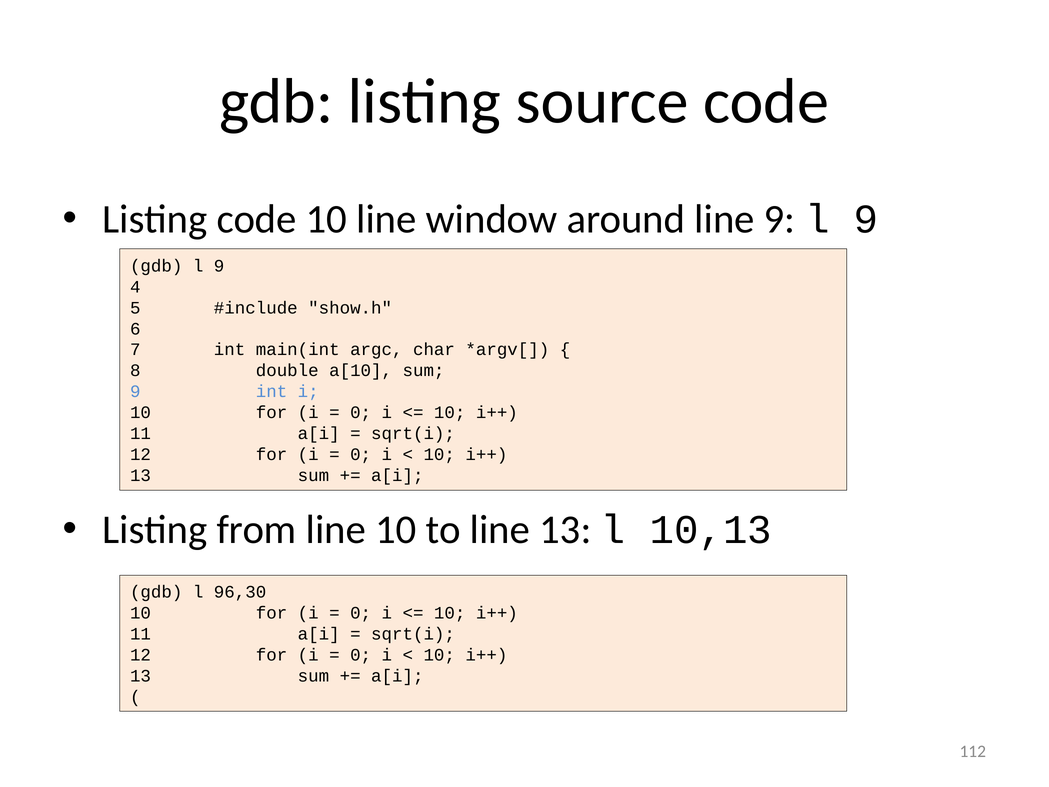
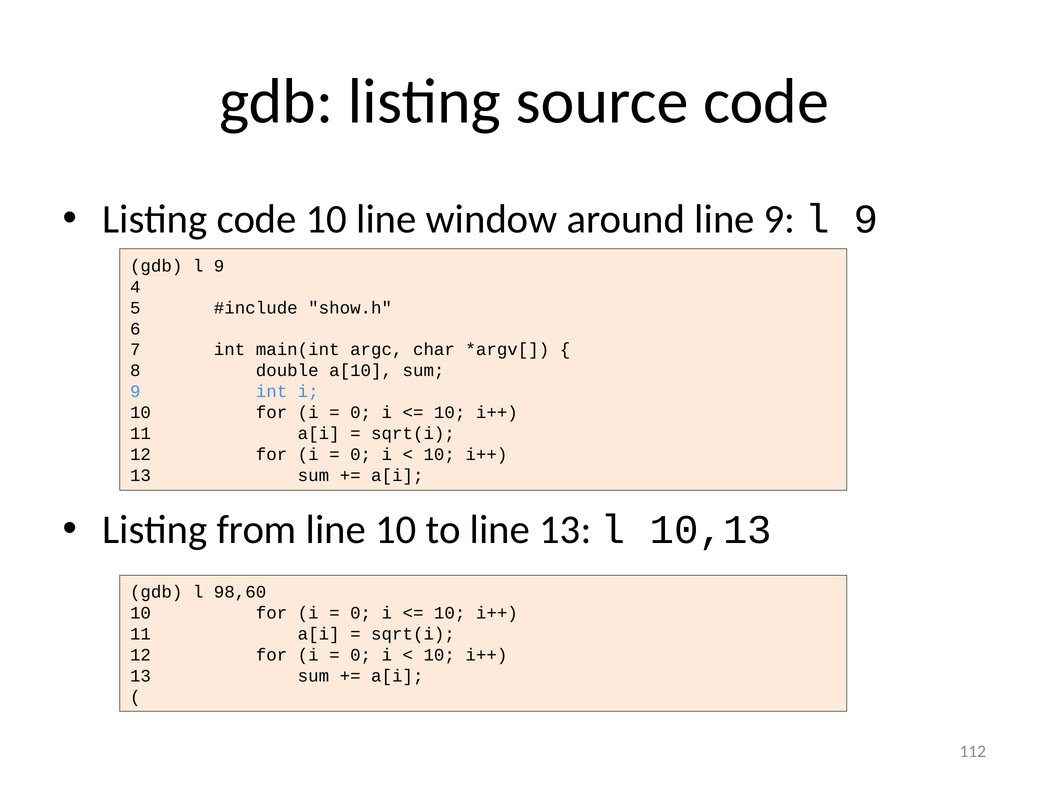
96,30: 96,30 -> 98,60
